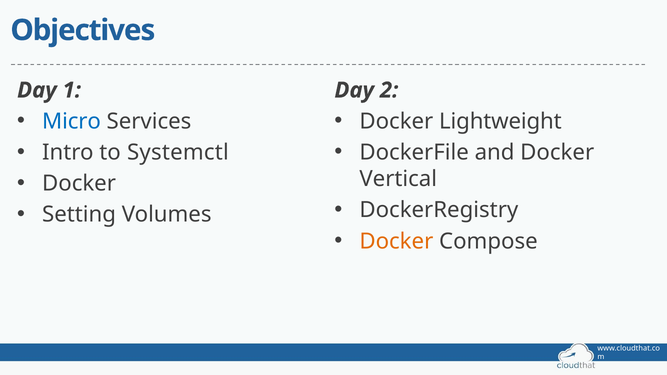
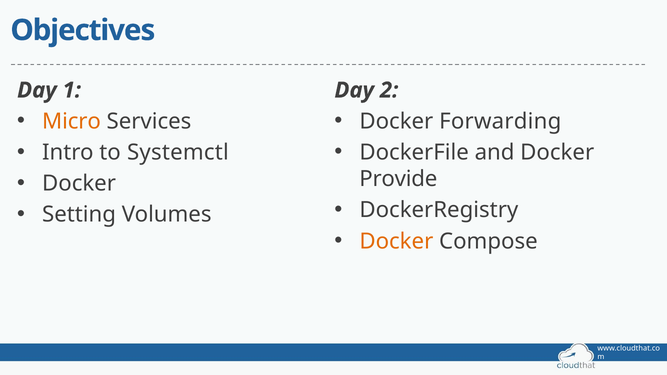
Micro colour: blue -> orange
Lightweight: Lightweight -> Forwarding
Vertical: Vertical -> Provide
